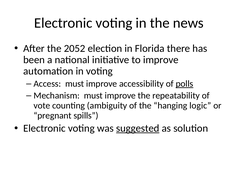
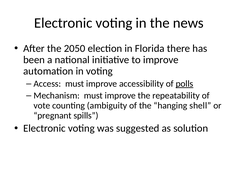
2052: 2052 -> 2050
logic: logic -> shell
suggested underline: present -> none
